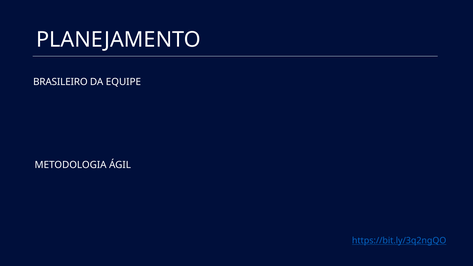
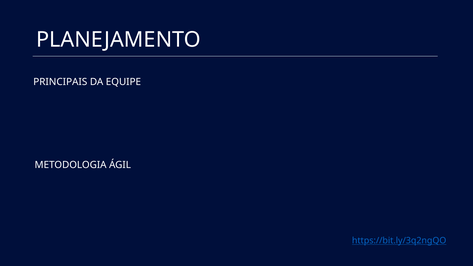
BRASILEIRO: BRASILEIRO -> PRINCIPAIS
